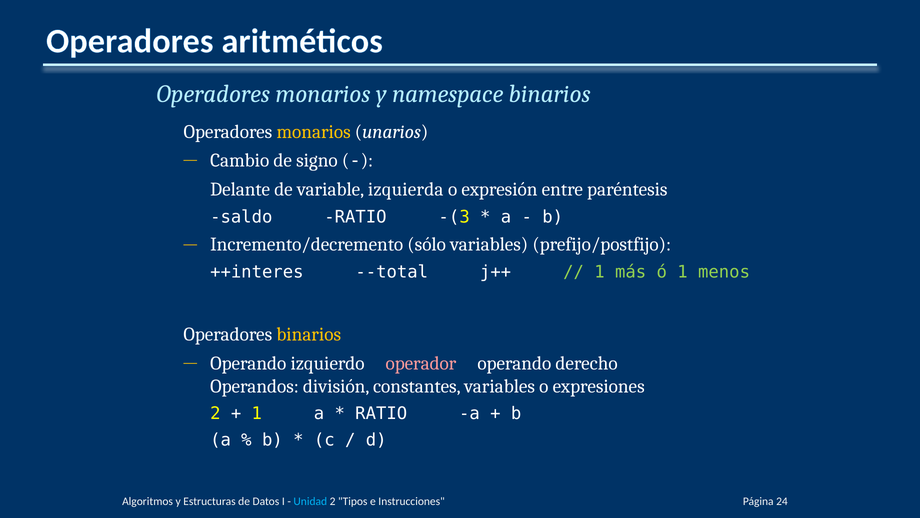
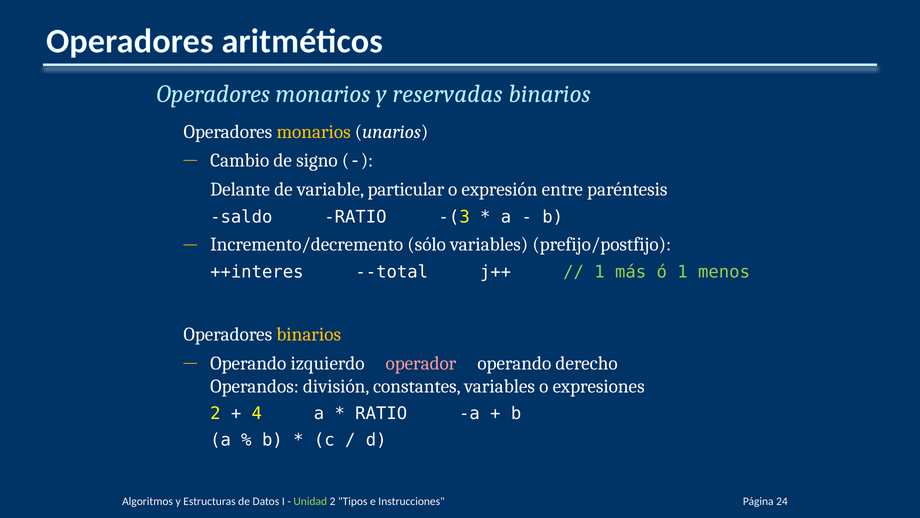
namespace: namespace -> reservadas
izquierda: izquierda -> particular
1 at (257, 413): 1 -> 4
Unidad colour: light blue -> light green
